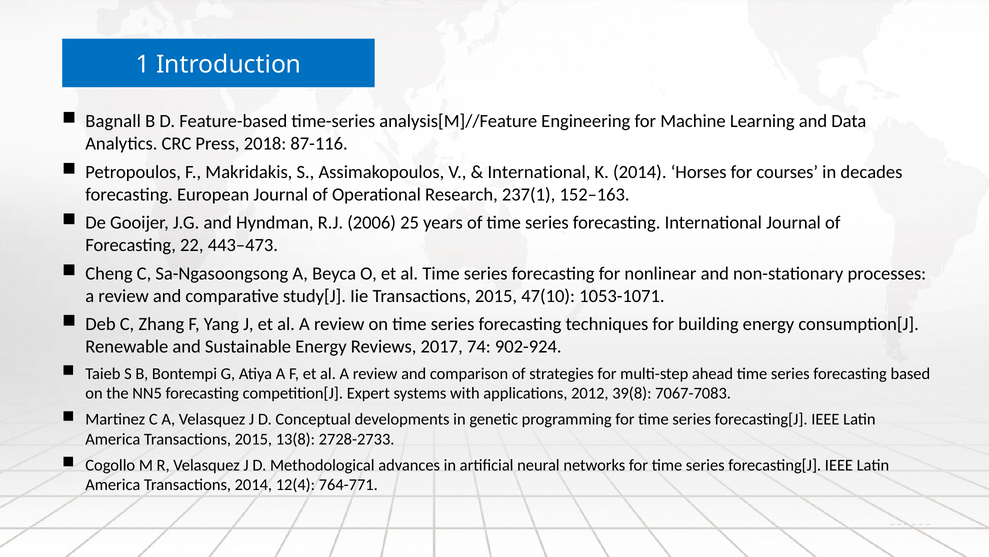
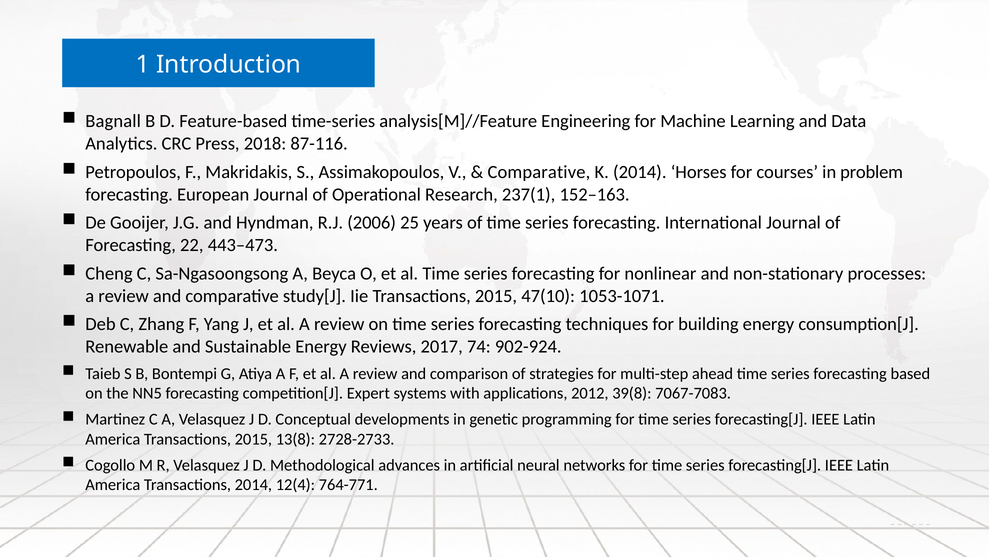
International at (539, 172): International -> Comparative
decades: decades -> problem
